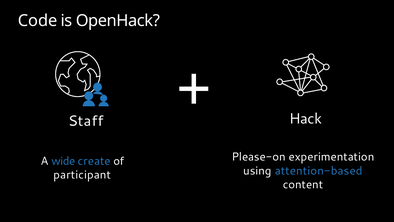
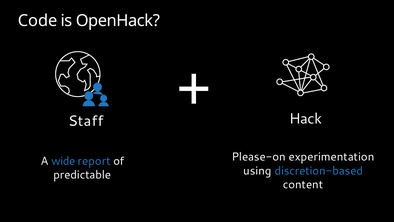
create: create -> report
attention-based: attention-based -> discretion-based
participant: participant -> predictable
